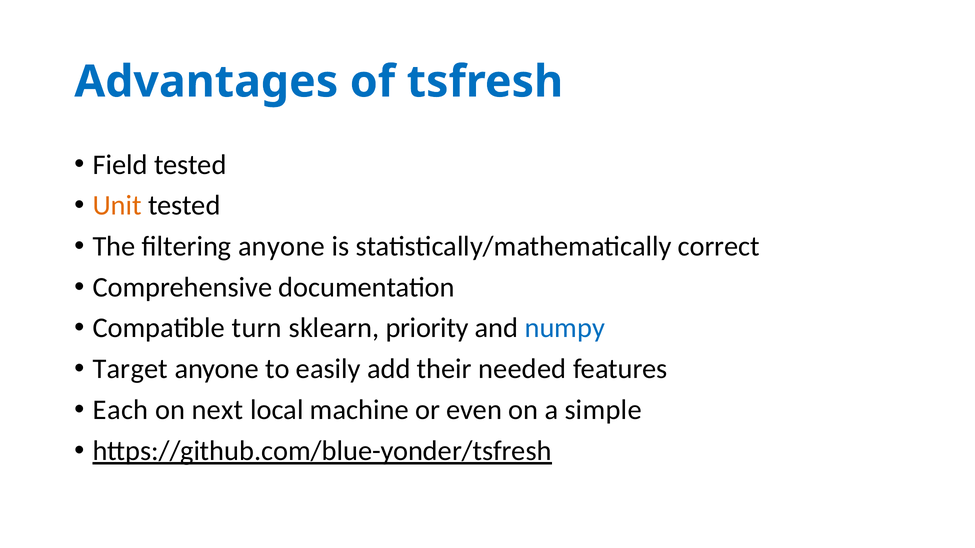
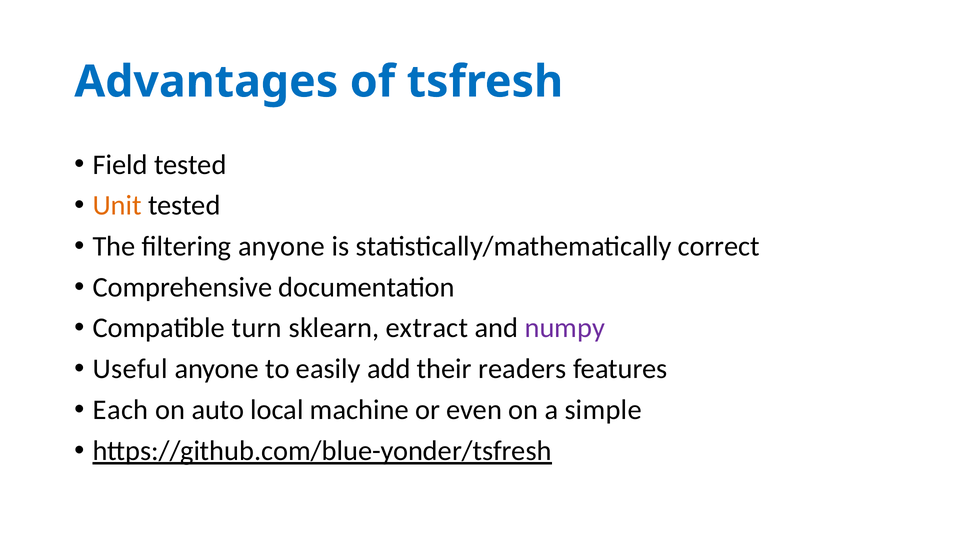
priority: priority -> extract
numpy colour: blue -> purple
Target: Target -> Useful
needed: needed -> readers
next: next -> auto
